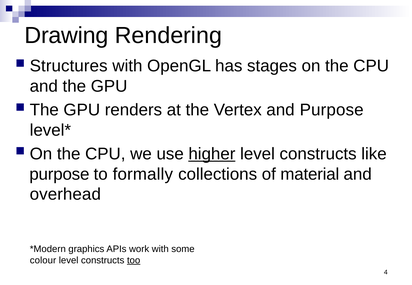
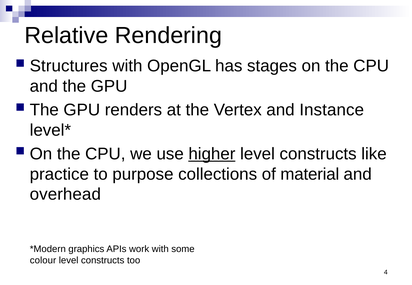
Drawing: Drawing -> Relative
and Purpose: Purpose -> Instance
purpose at (59, 174): purpose -> practice
formally: formally -> purpose
too underline: present -> none
